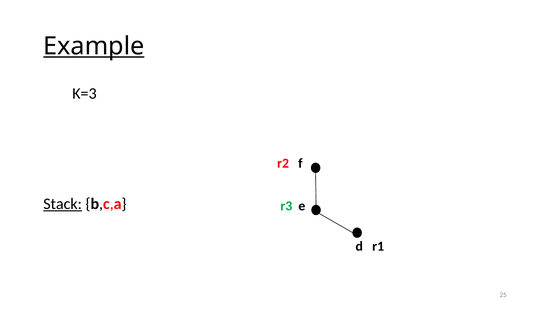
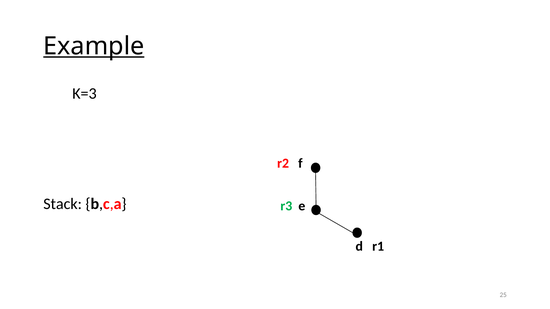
Stack underline: present -> none
